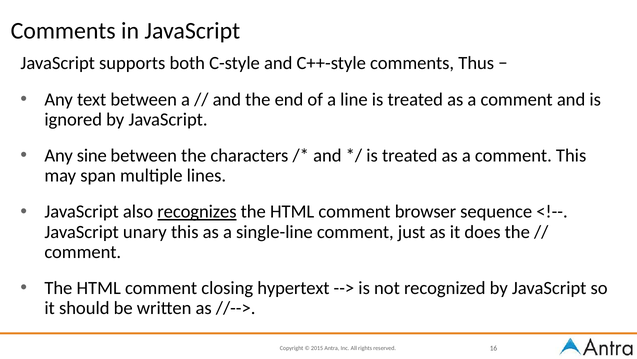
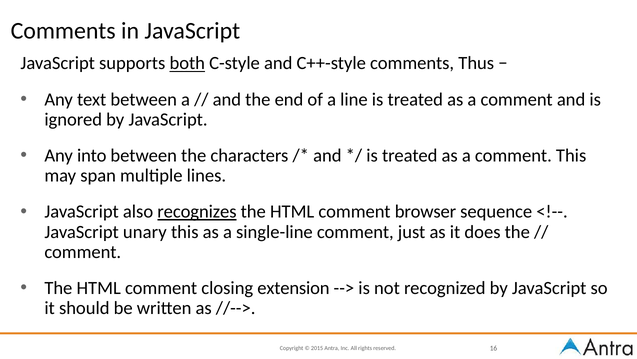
both underline: none -> present
sine: sine -> into
hypertext: hypertext -> extension
